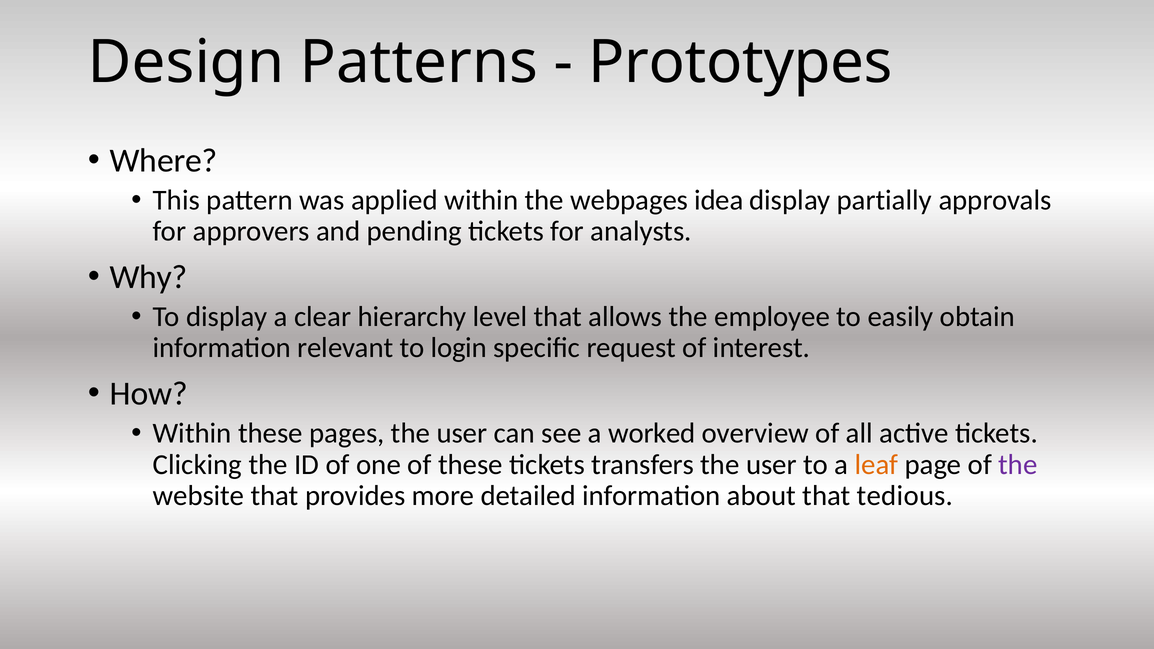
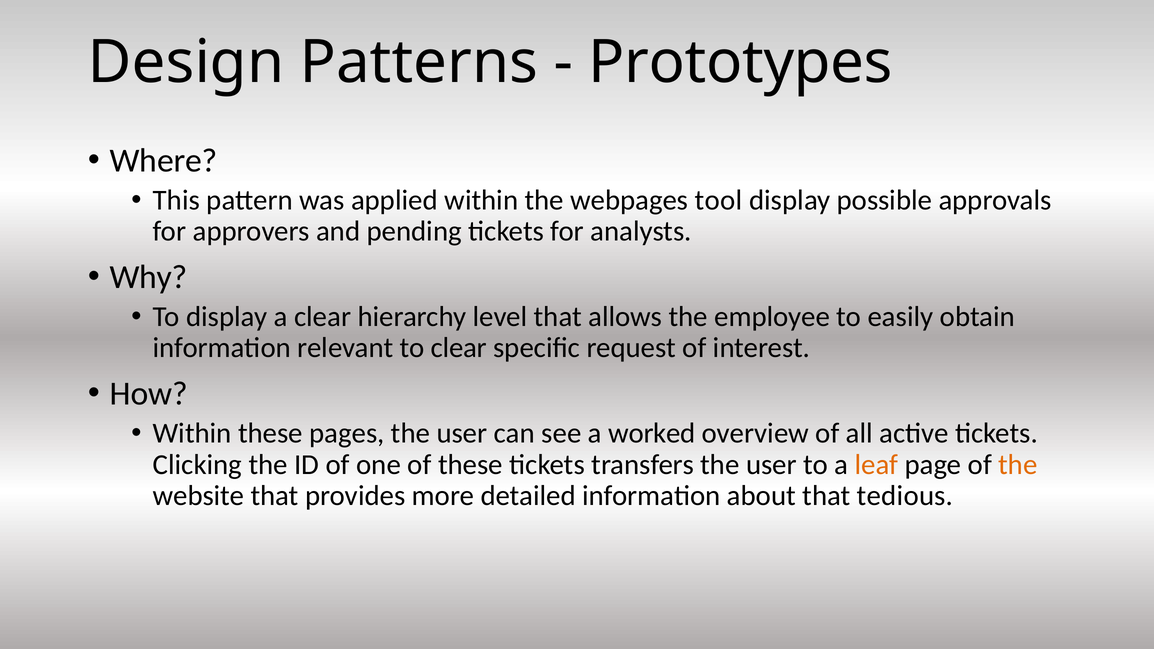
idea: idea -> tool
partially: partially -> possible
to login: login -> clear
the at (1018, 465) colour: purple -> orange
